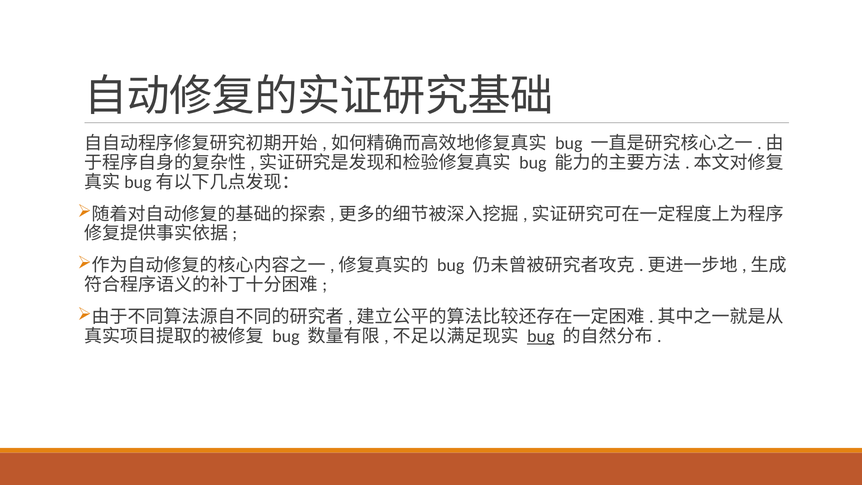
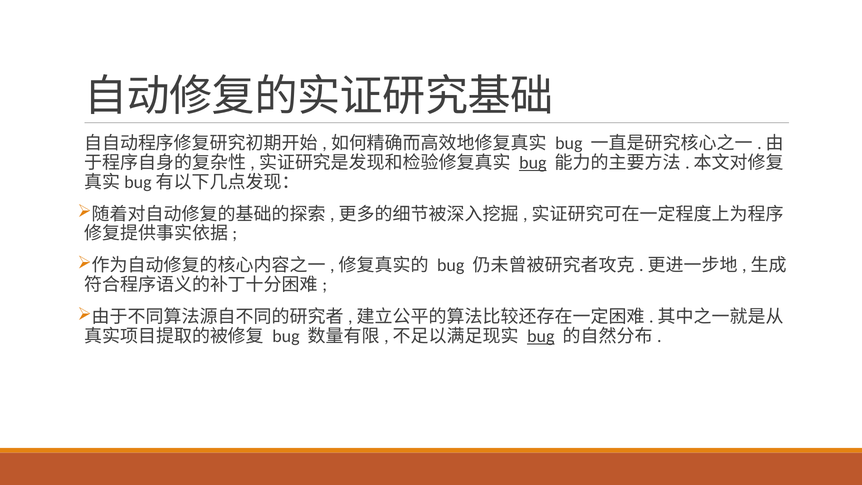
bug at (533, 163) underline: none -> present
